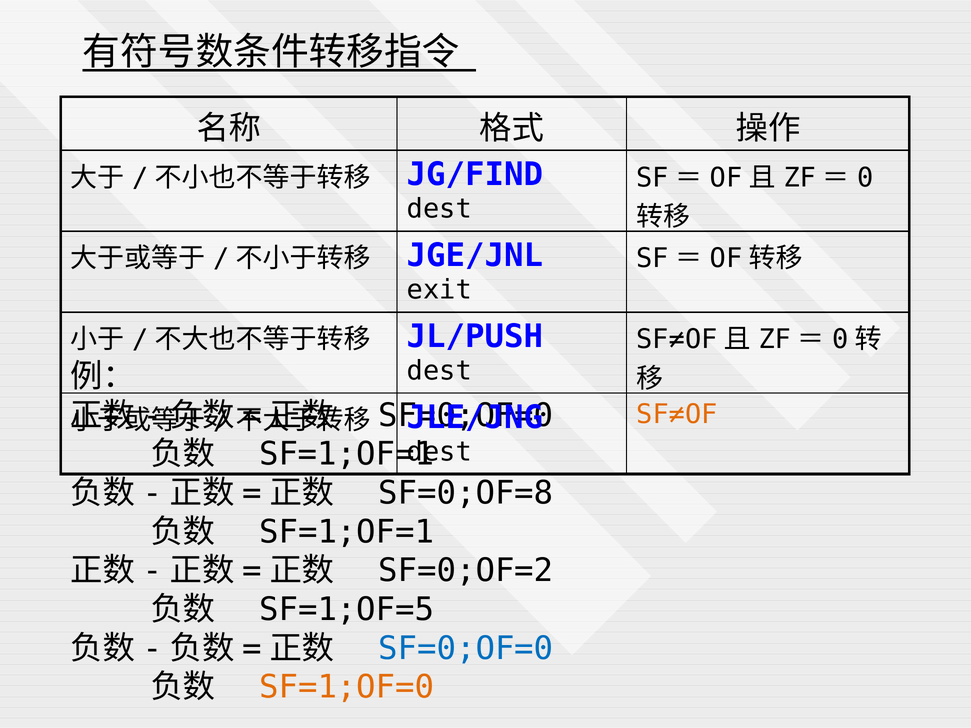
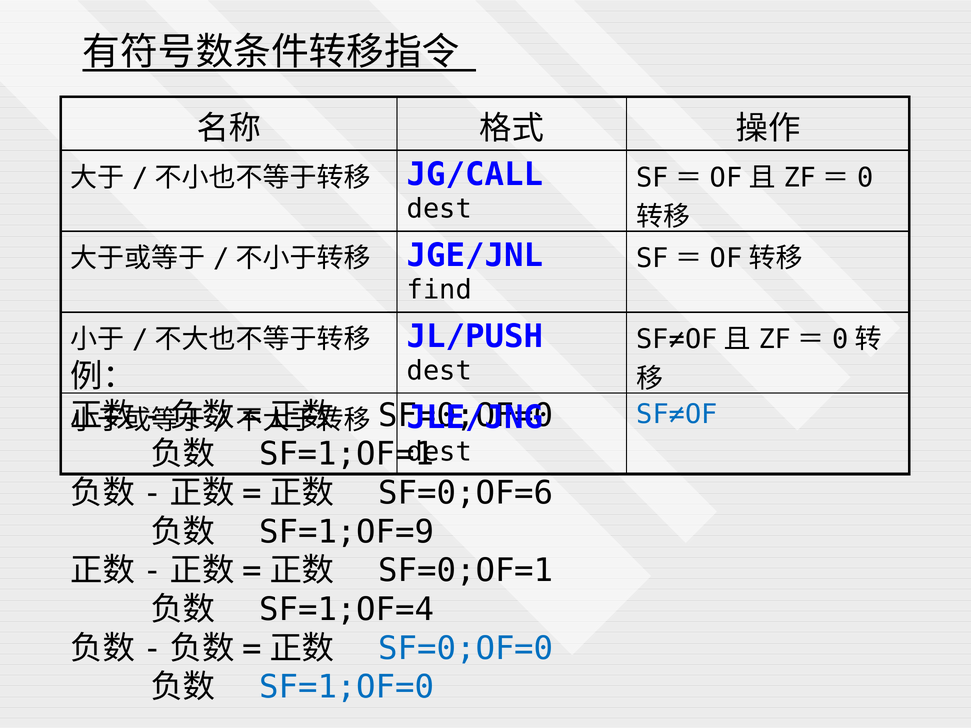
JG/FIND: JG/FIND -> JG/CALL
exit: exit -> find
SF≠OF colour: orange -> blue
SF=0;OF=8: SF=0;OF=8 -> SF=0;OF=6
SF=1;OF=1 at (347, 532): SF=1;OF=1 -> SF=1;OF=9
SF=0;OF=2: SF=0;OF=2 -> SF=0;OF=1
SF=1;OF=5: SF=1;OF=5 -> SF=1;OF=4
SF=1;OF=0 colour: orange -> blue
